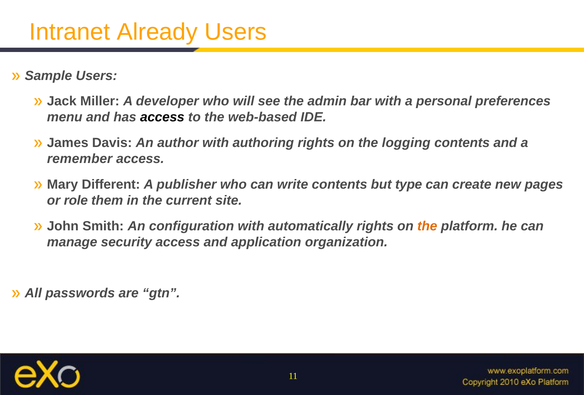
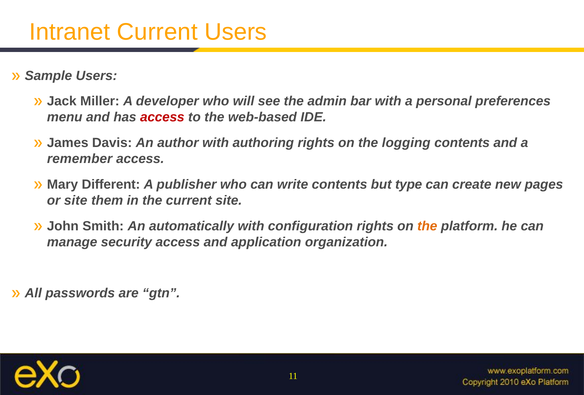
Intranet Already: Already -> Current
access at (162, 117) colour: black -> red
or role: role -> site
configuration: configuration -> automatically
automatically: automatically -> configuration
